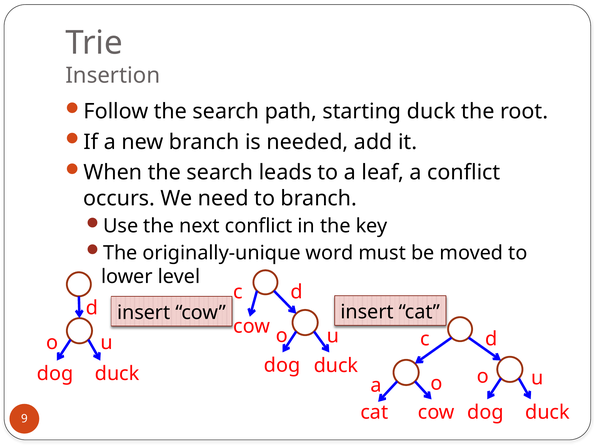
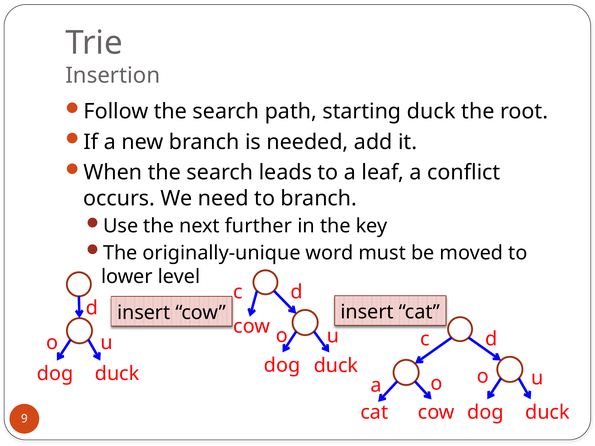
next conflict: conflict -> further
